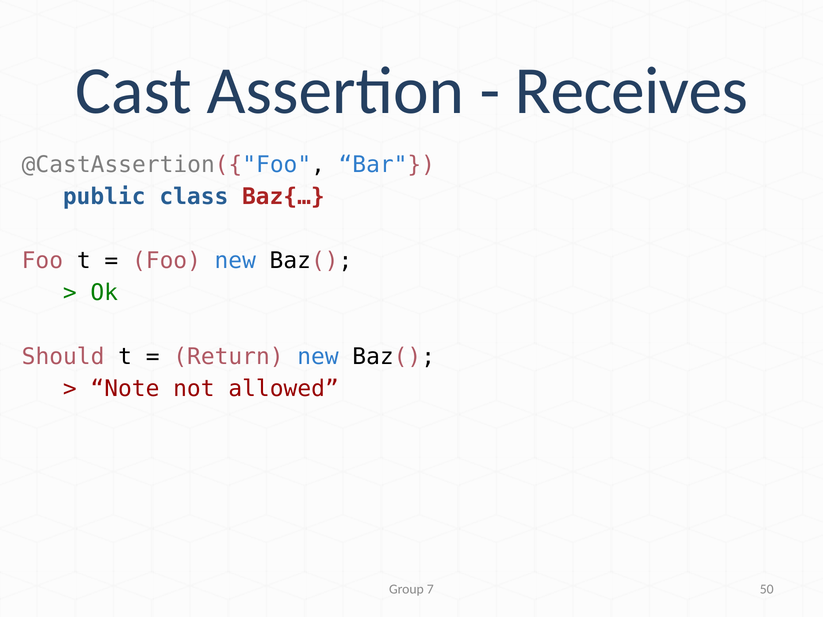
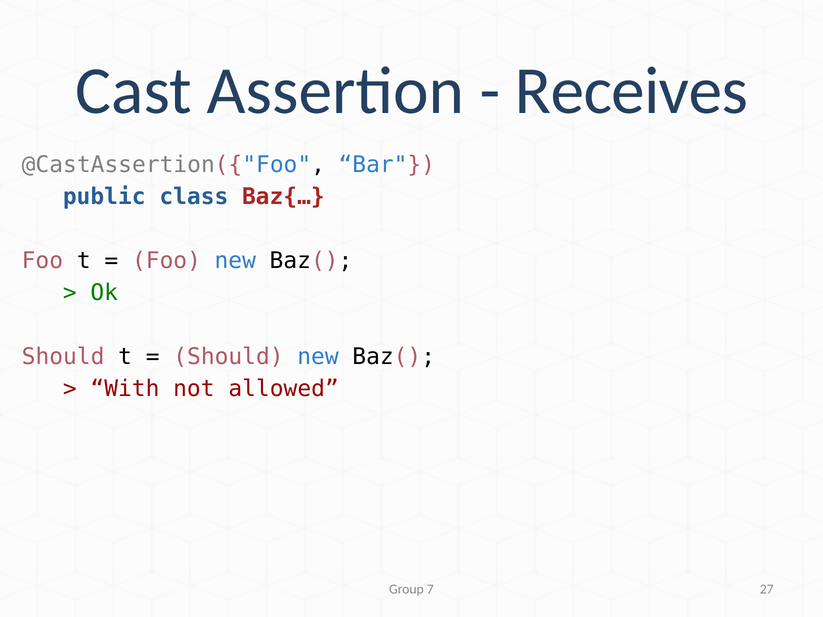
Return at (228, 357): Return -> Should
Note: Note -> With
50: 50 -> 27
